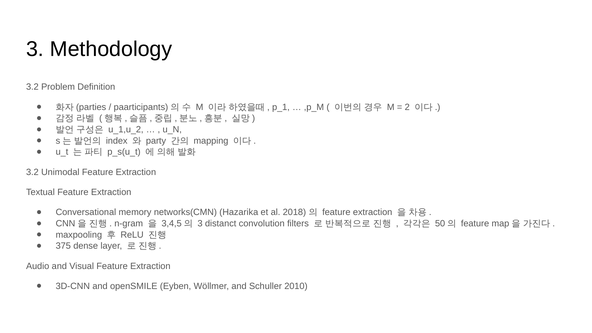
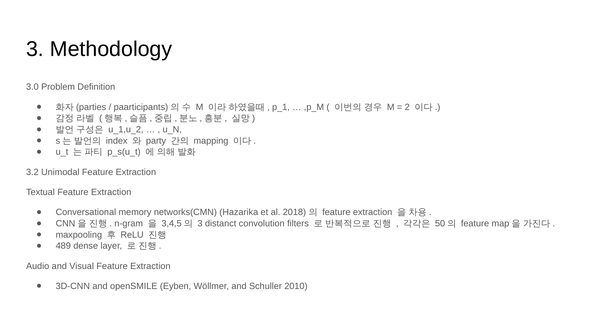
3.2 at (32, 87): 3.2 -> 3.0
375: 375 -> 489
